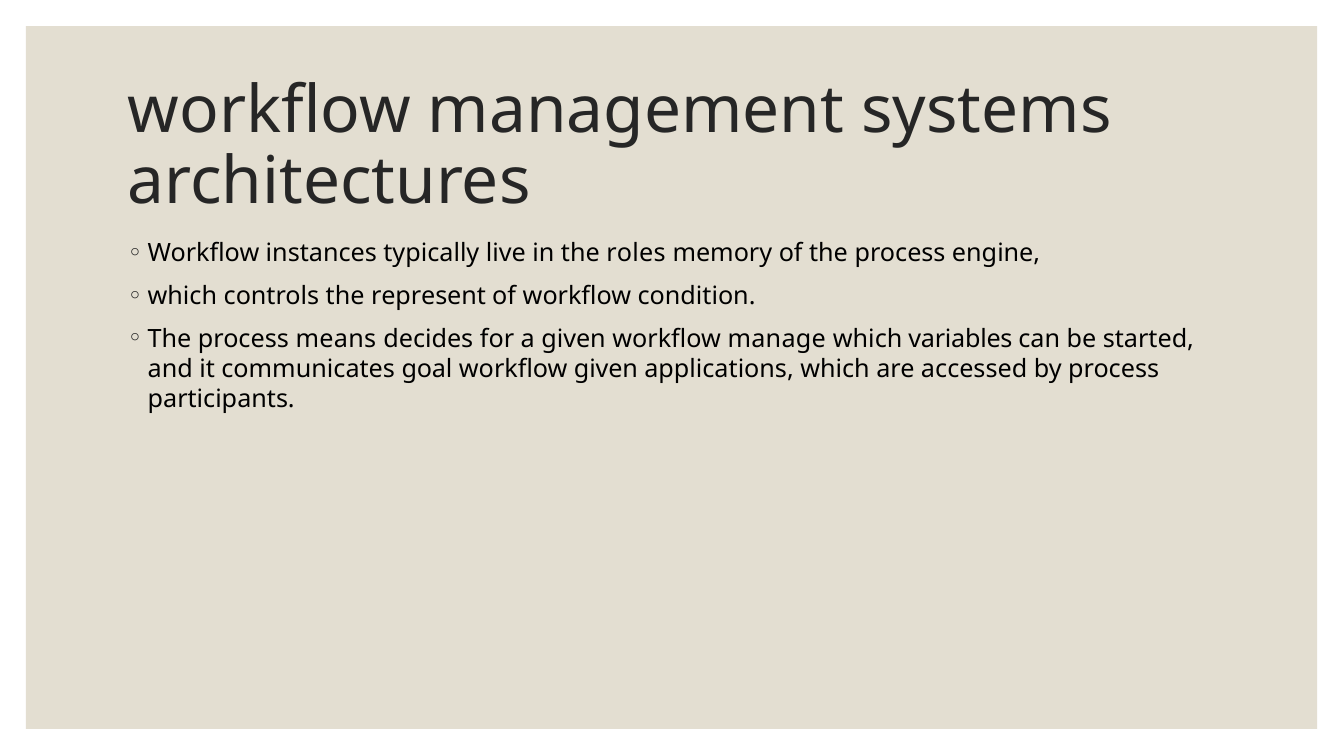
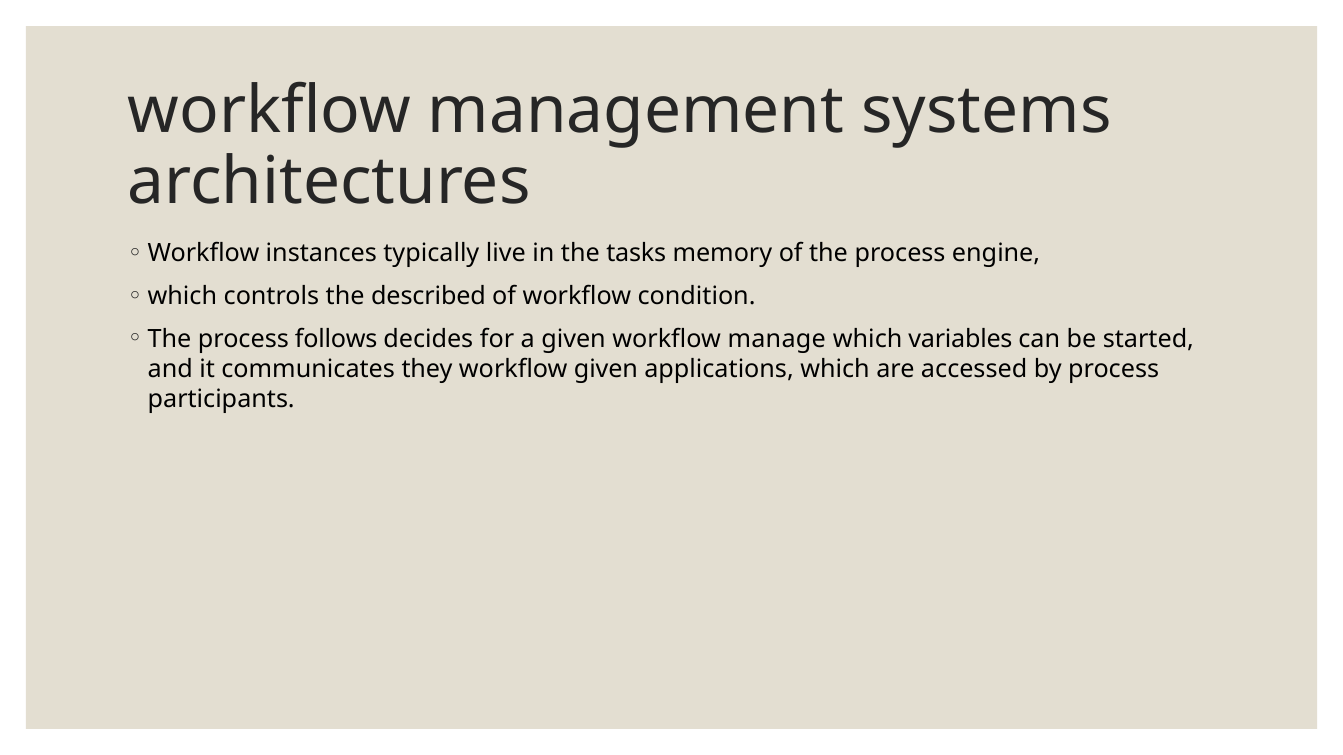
roles: roles -> tasks
represent: represent -> described
means: means -> follows
goal: goal -> they
